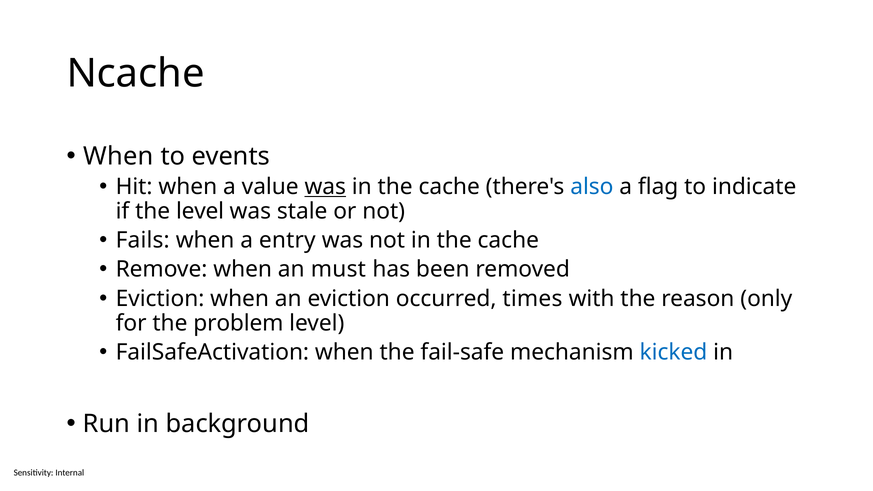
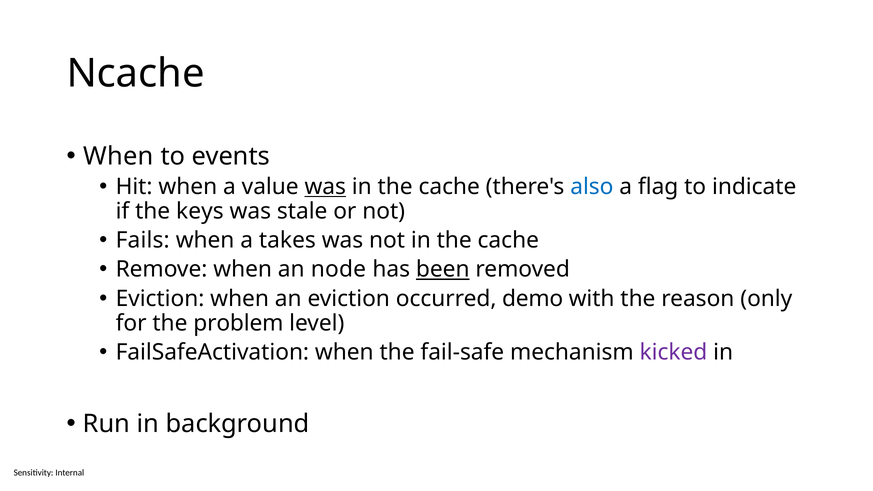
the level: level -> keys
entry: entry -> takes
must: must -> node
been underline: none -> present
times: times -> demo
kicked colour: blue -> purple
